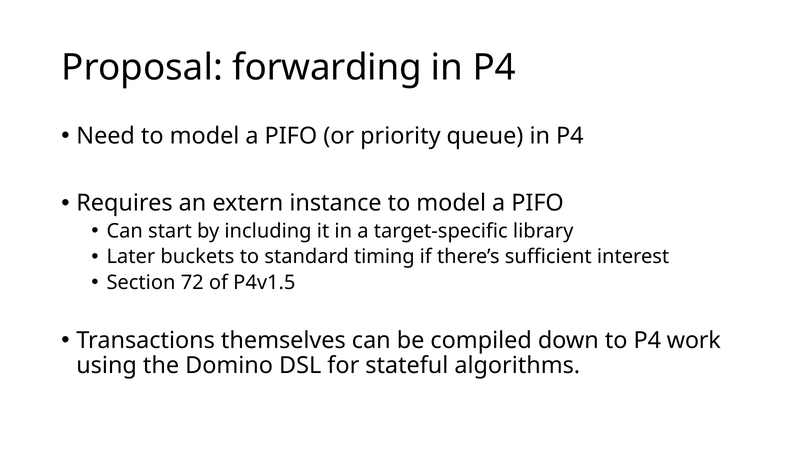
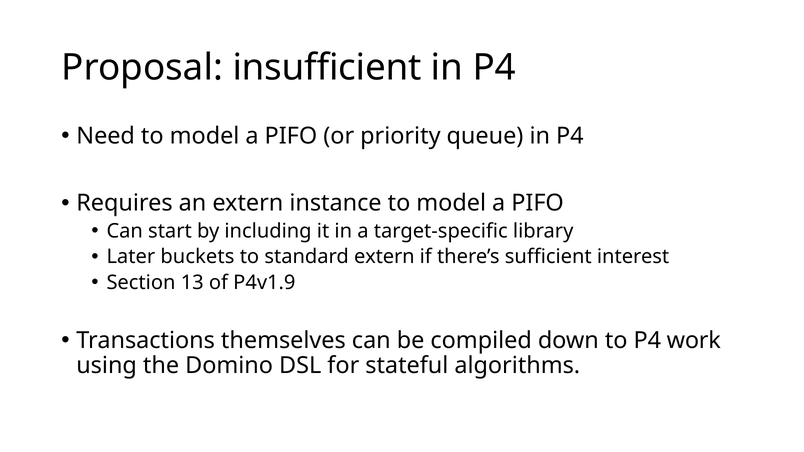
forwarding: forwarding -> insufficient
standard timing: timing -> extern
72: 72 -> 13
P4v1.5: P4v1.5 -> P4v1.9
